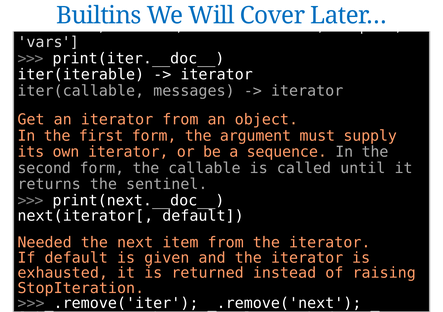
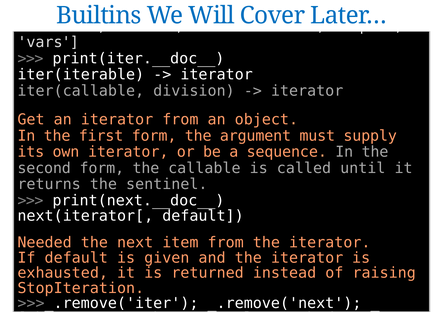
messages: messages -> division
